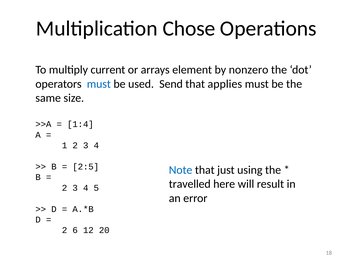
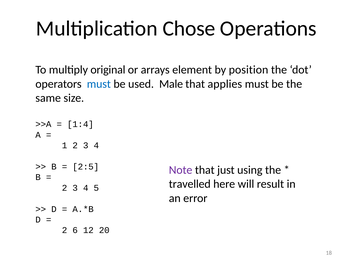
current: current -> original
nonzero: nonzero -> position
Send: Send -> Male
Note colour: blue -> purple
